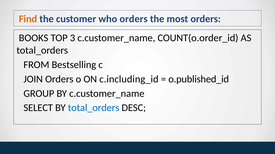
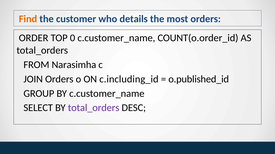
who orders: orders -> details
BOOKS: BOOKS -> ORDER
3: 3 -> 0
Bestselling: Bestselling -> Narasimha
total_orders at (94, 108) colour: blue -> purple
